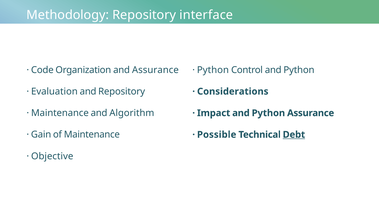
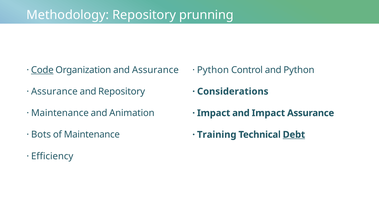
interface: interface -> prunning
Code underline: none -> present
Evaluation at (54, 92): Evaluation -> Assurance
Algorithm: Algorithm -> Animation
Python at (268, 113): Python -> Impact
Gain: Gain -> Bots
Possible: Possible -> Training
Objective: Objective -> Efficiency
